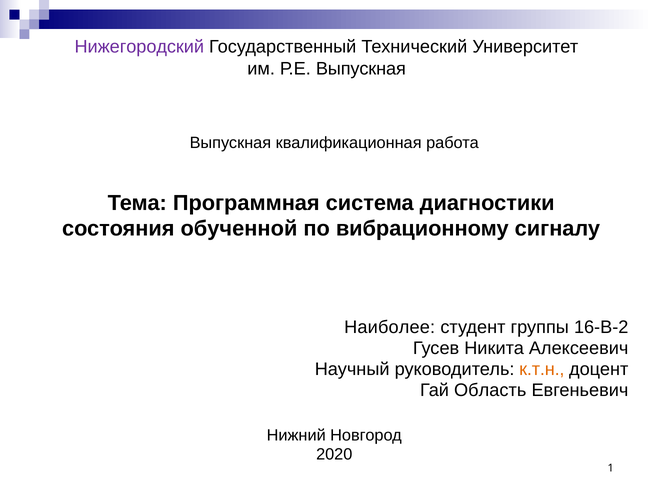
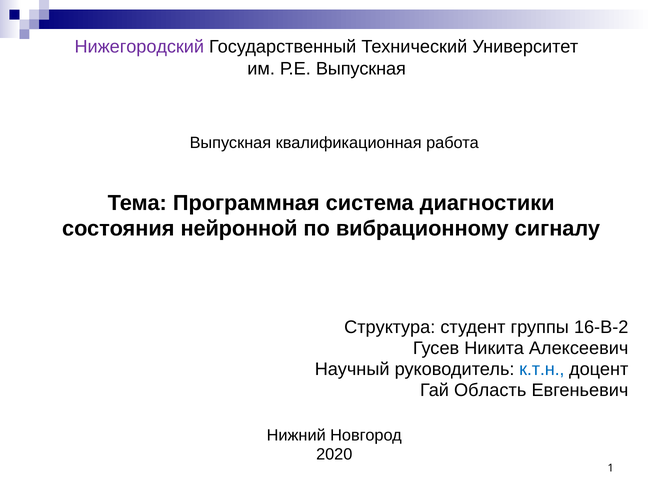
обученной: обученной -> нейронной
Наиболее: Наиболее -> Структура
к.т.н colour: orange -> blue
